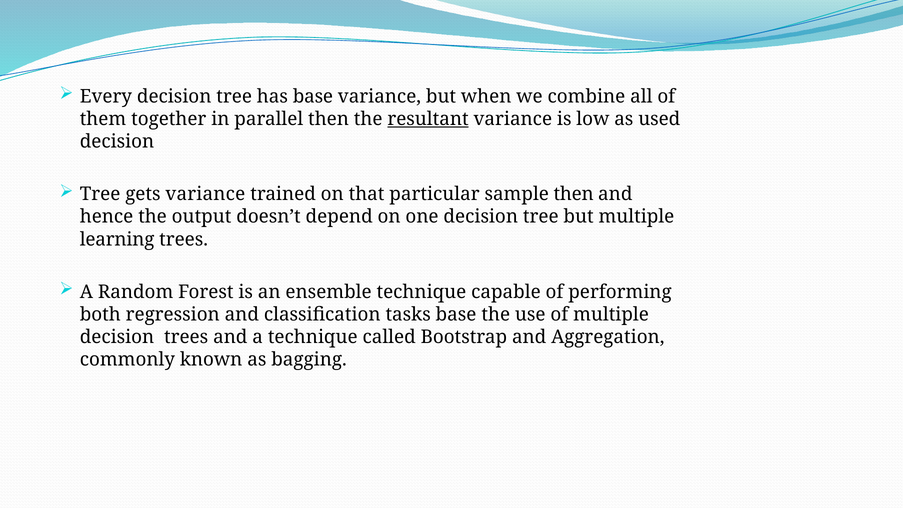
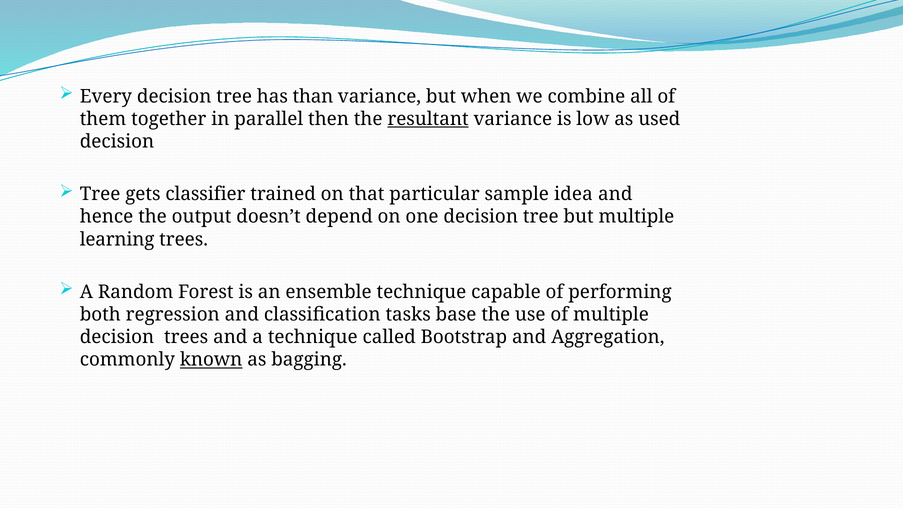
has base: base -> than
gets variance: variance -> classifier
sample then: then -> idea
known underline: none -> present
